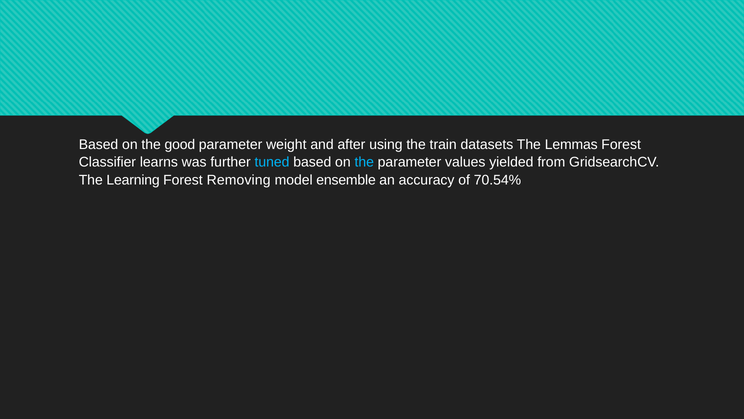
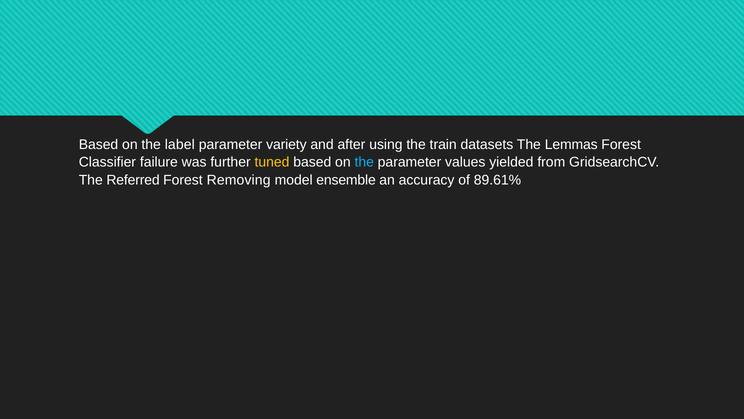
good: good -> label
weight: weight -> variety
learns: learns -> failure
tuned colour: light blue -> yellow
Learning: Learning -> Referred
70.54%: 70.54% -> 89.61%
